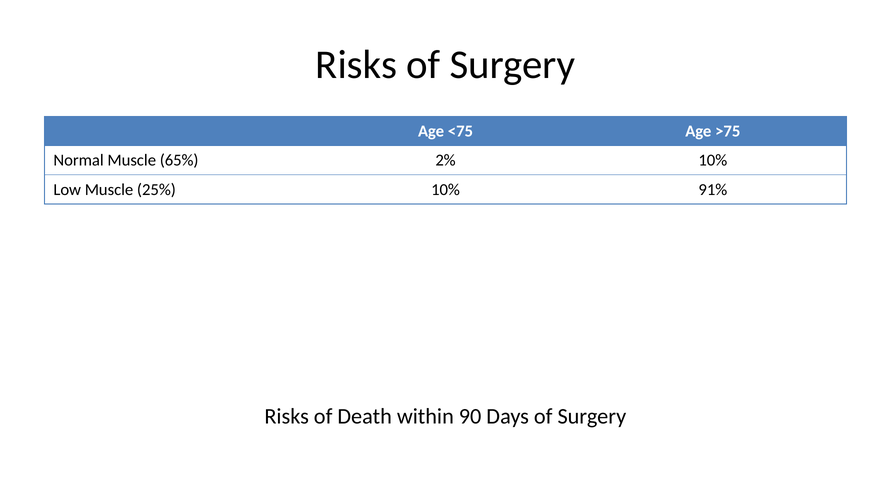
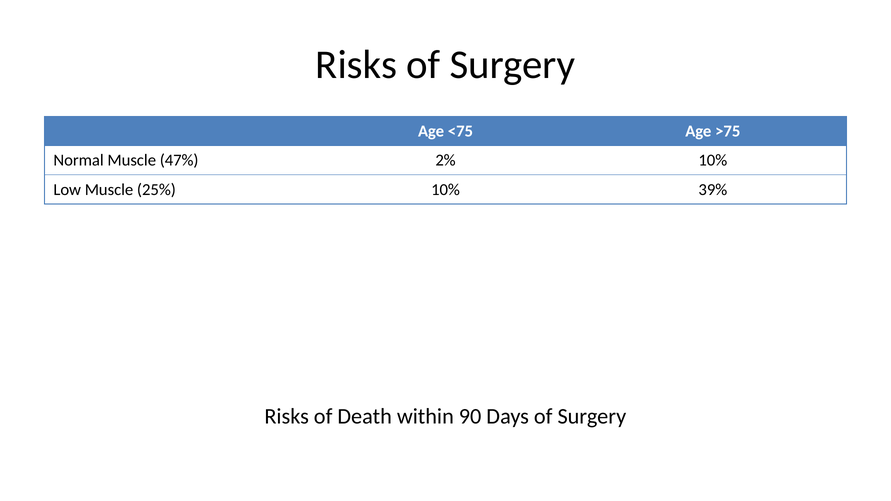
65%: 65% -> 47%
91%: 91% -> 39%
